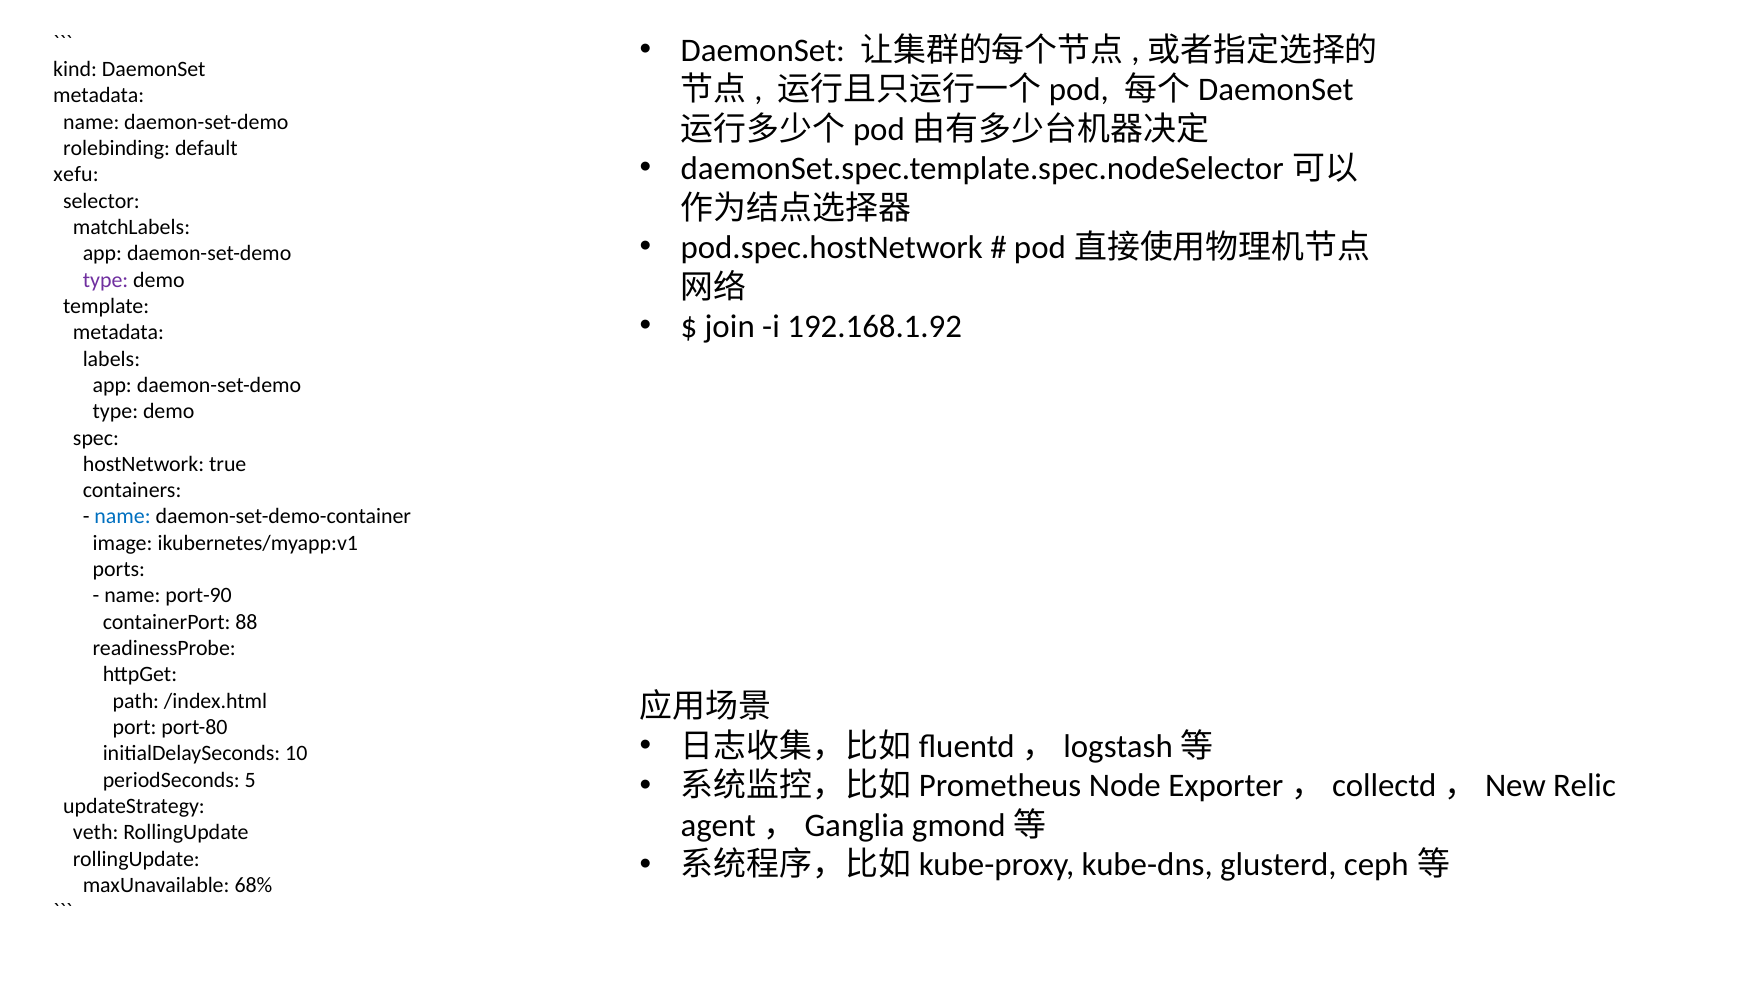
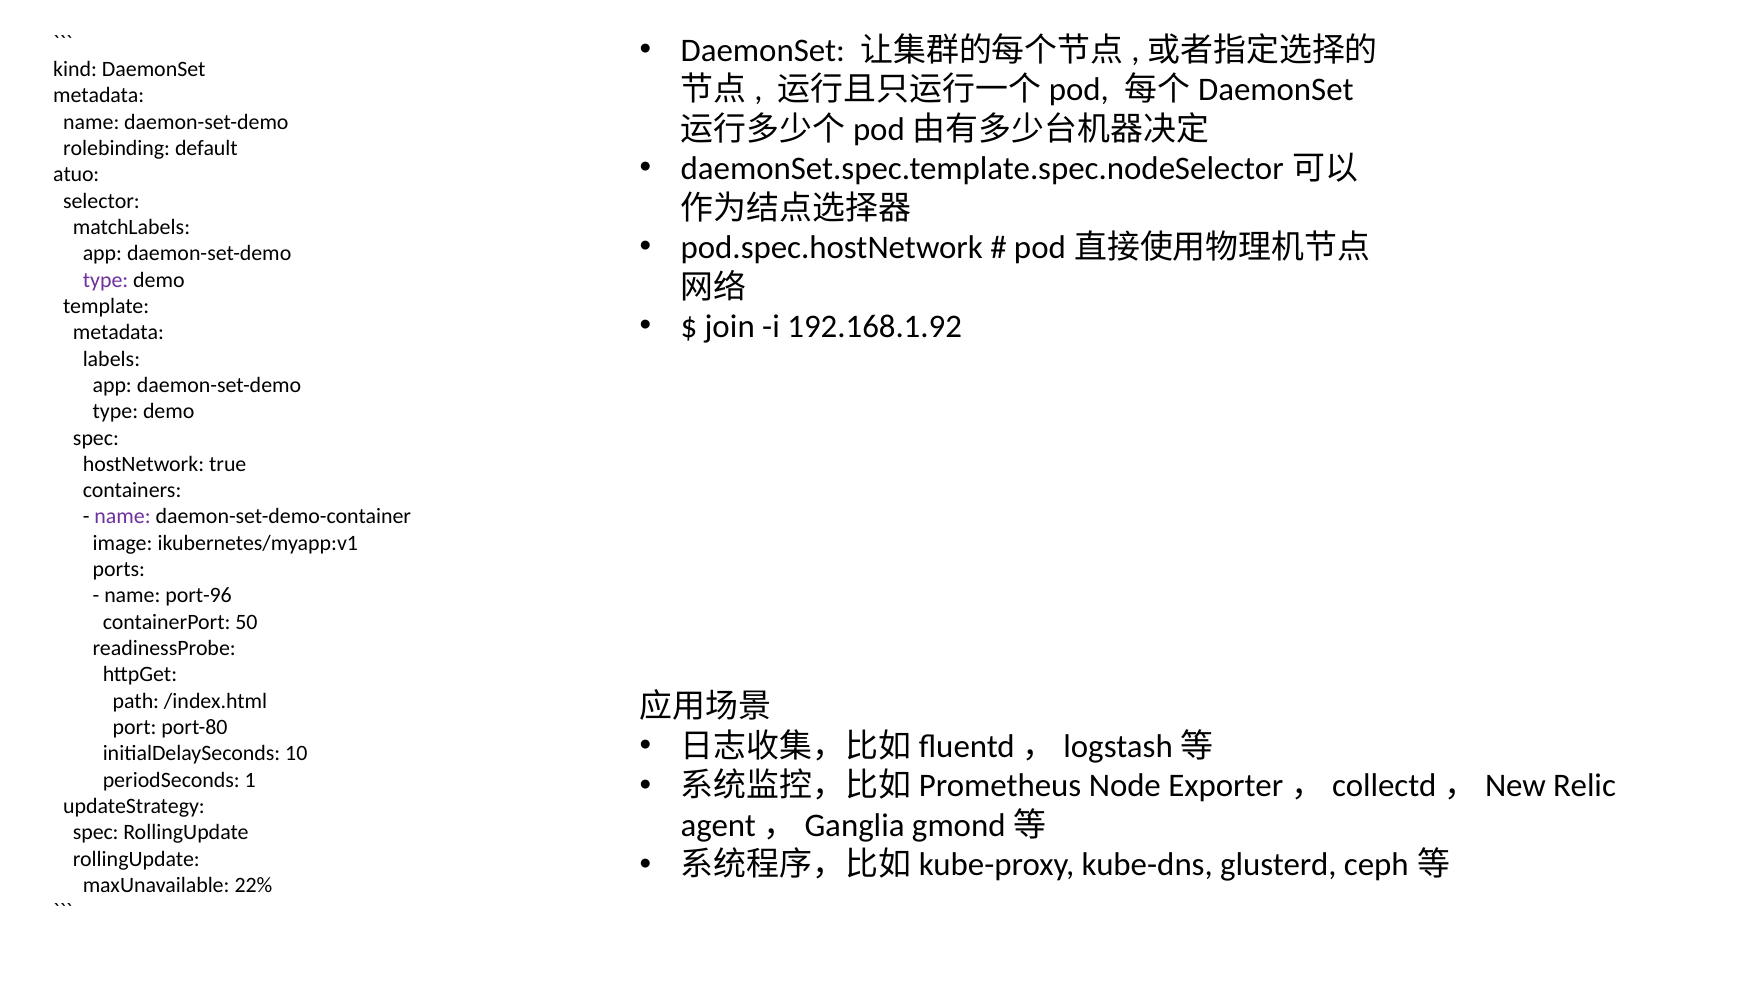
xefu: xefu -> atuo
name at (123, 517) colour: blue -> purple
port-90: port-90 -> port-96
88: 88 -> 50
5: 5 -> 1
veth at (96, 833): veth -> spec
68%: 68% -> 22%
